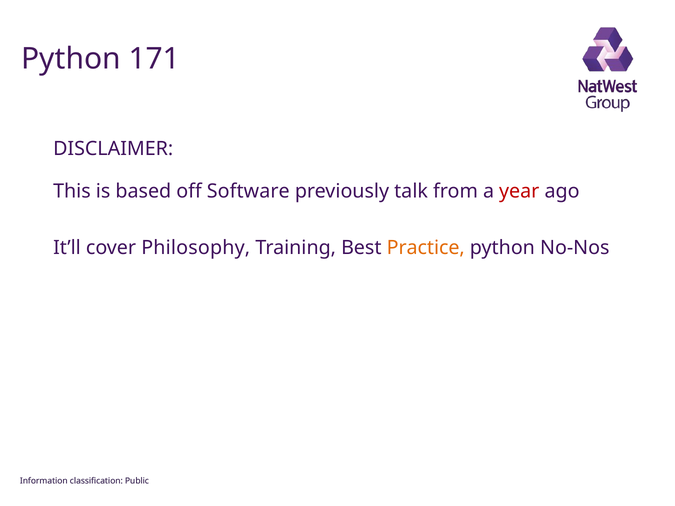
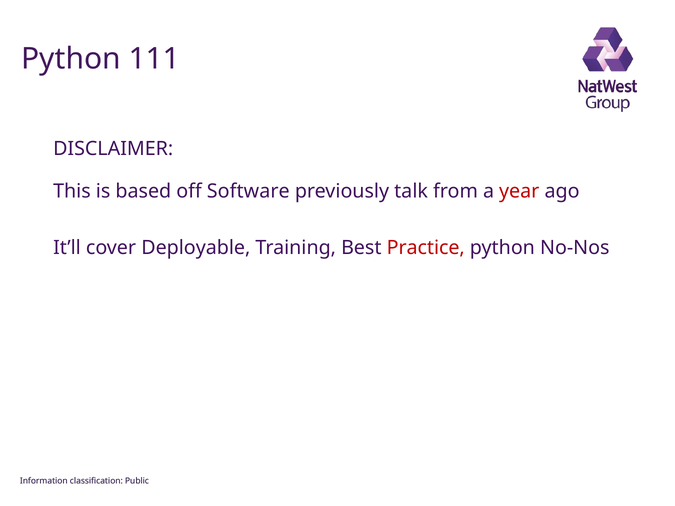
171: 171 -> 111
Philosophy: Philosophy -> Deployable
Practice colour: orange -> red
